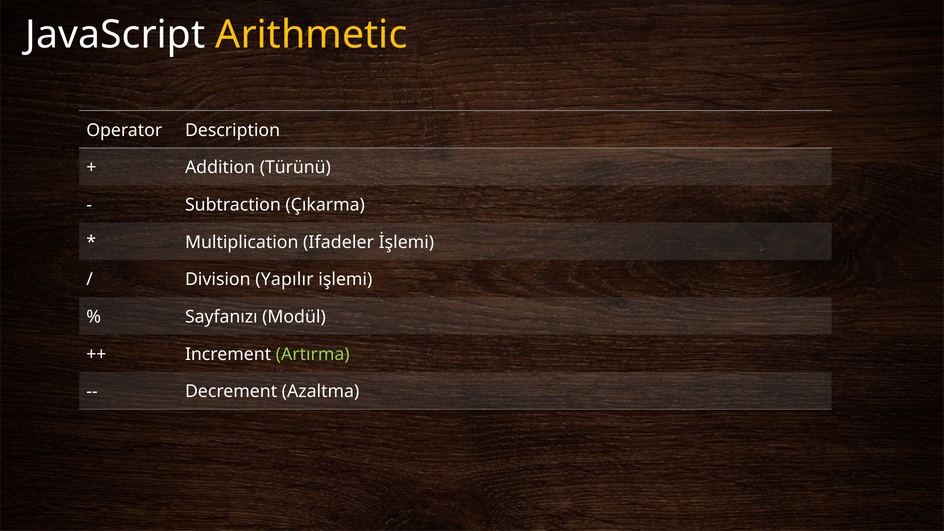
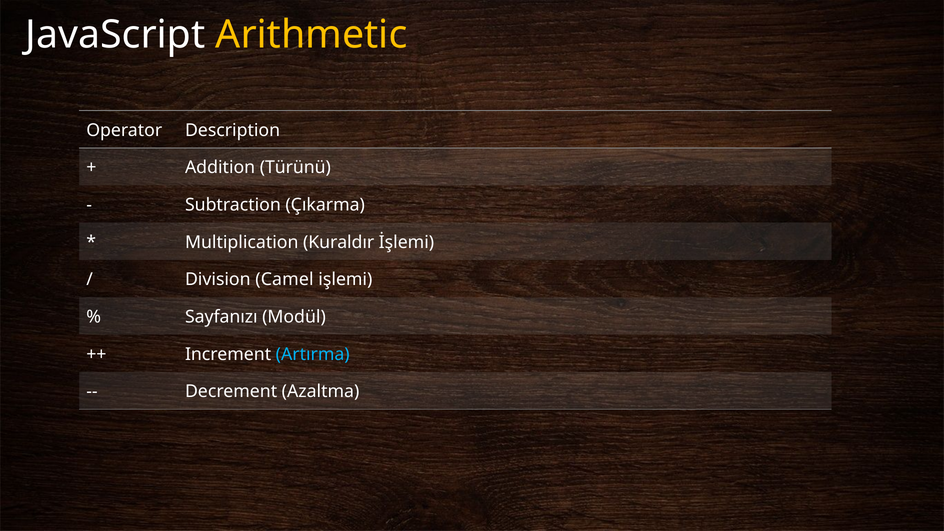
Ifadeler: Ifadeler -> Kuraldır
Yapılır: Yapılır -> Camel
Artırma colour: light green -> light blue
